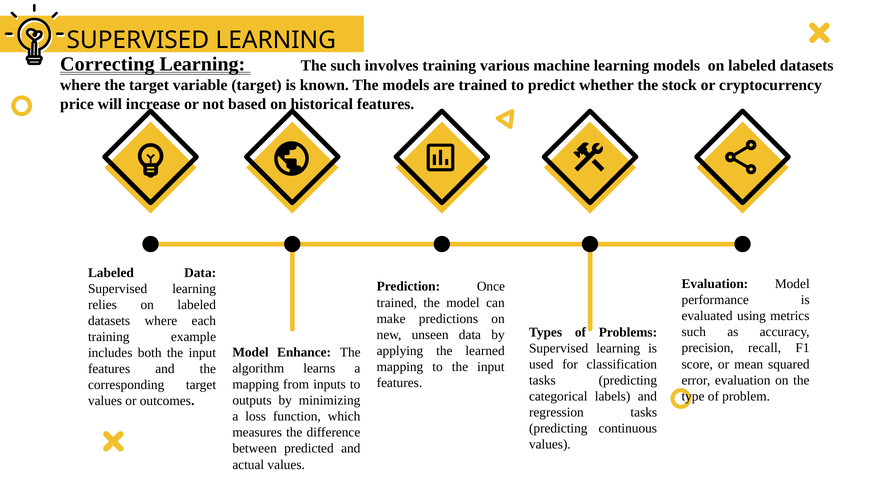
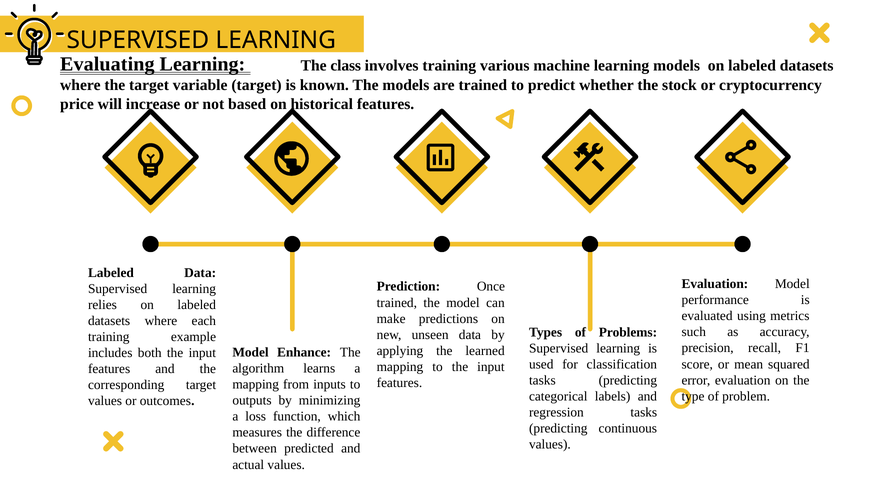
Correcting: Correcting -> Evaluating
The such: such -> class
